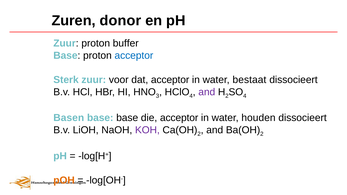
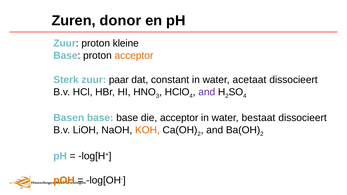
buffer: buffer -> kleine
acceptor at (134, 56) colour: blue -> orange
voor: voor -> paar
dat acceptor: acceptor -> constant
bestaat: bestaat -> acetaat
houden: houden -> bestaat
KOH colour: purple -> orange
